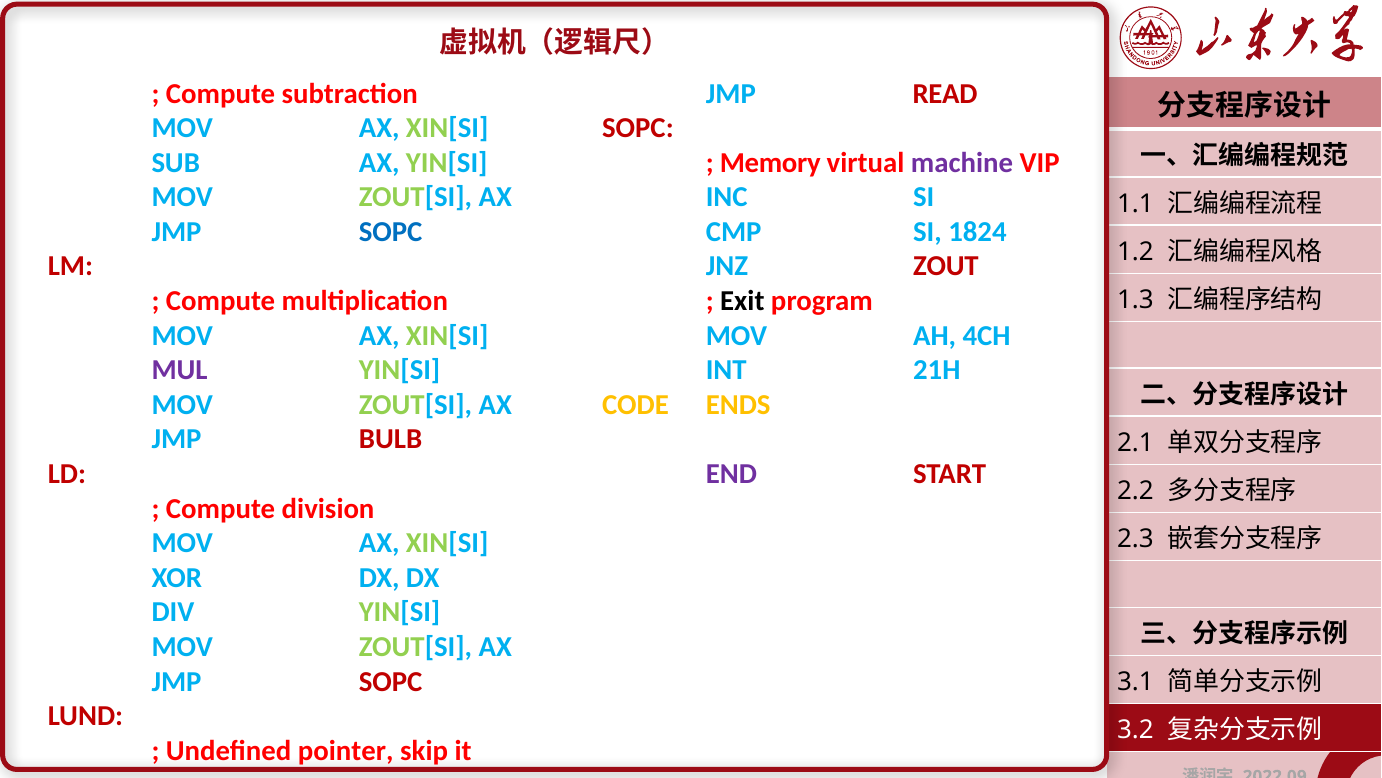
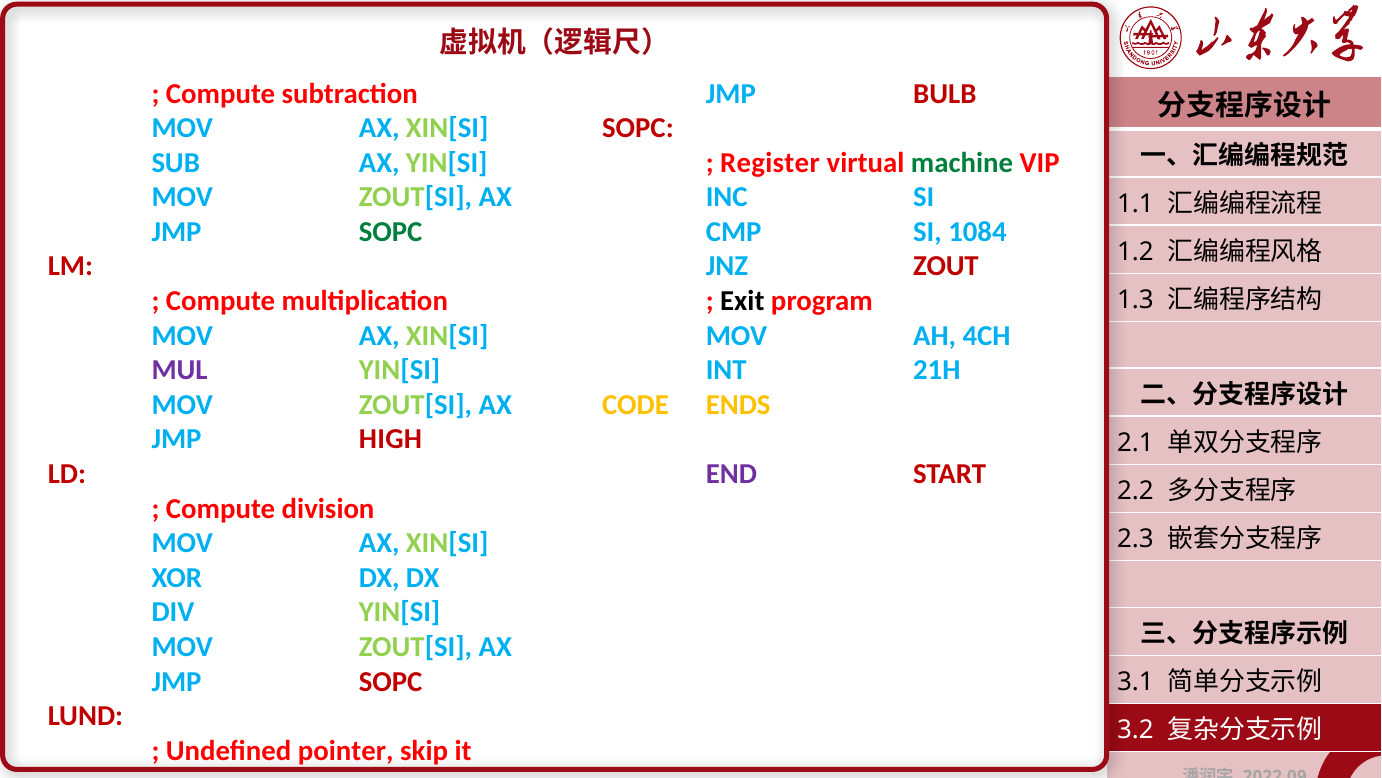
READ: READ -> BULB
Memory: Memory -> Register
machine colour: purple -> green
SOPC at (391, 232) colour: blue -> green
1824: 1824 -> 1084
BULB: BULB -> HIGH
